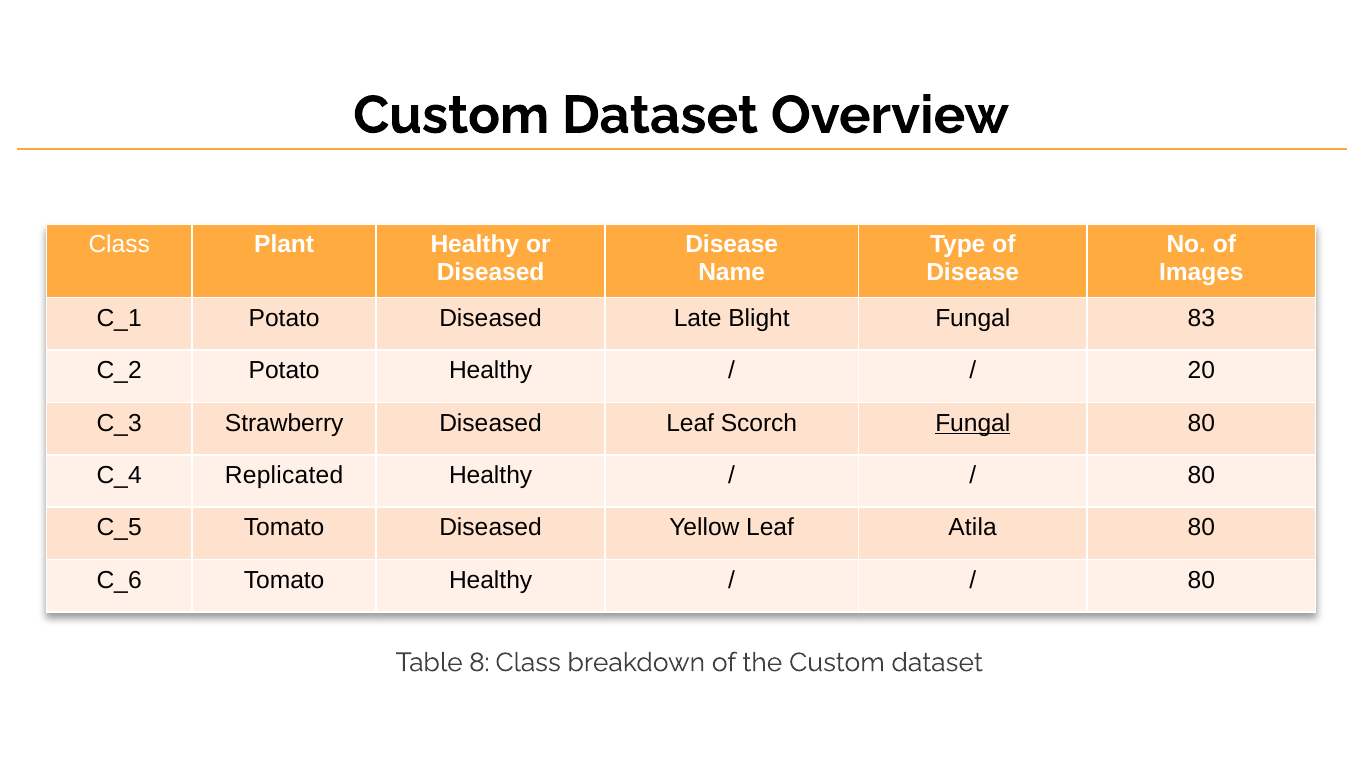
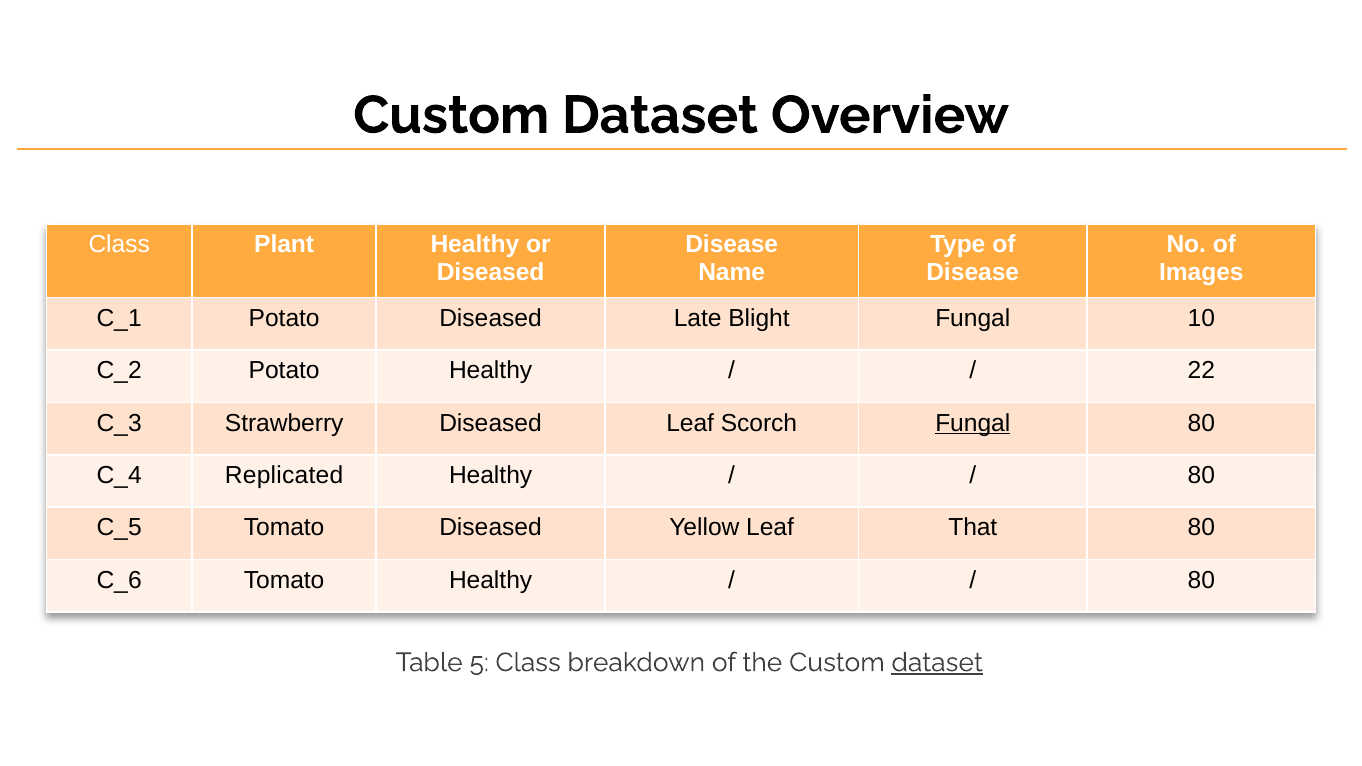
83: 83 -> 10
20: 20 -> 22
Atila: Atila -> That
8: 8 -> 5
dataset at (937, 663) underline: none -> present
